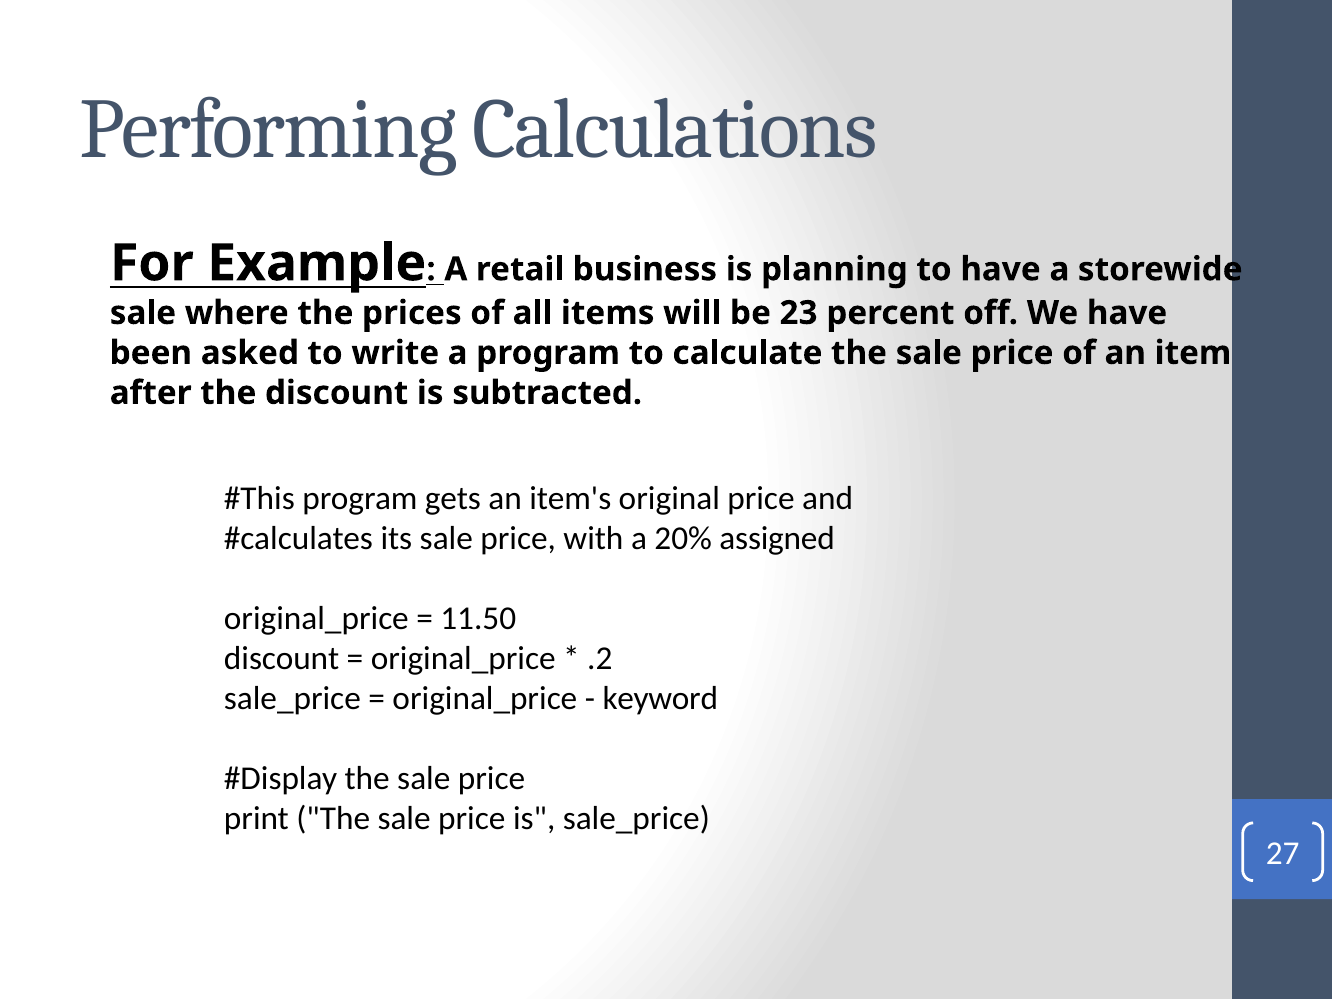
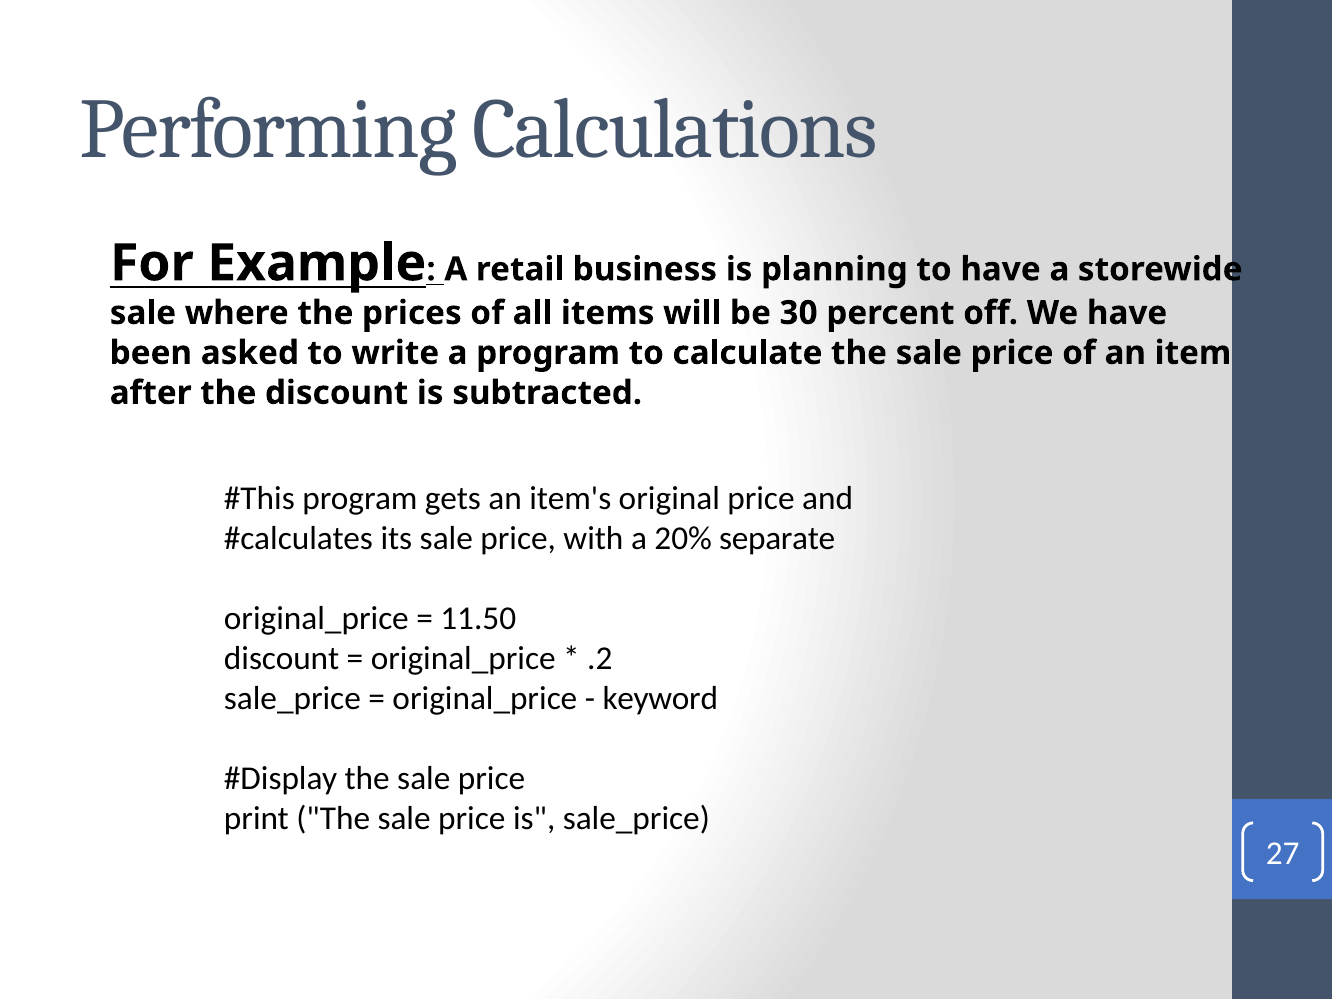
23: 23 -> 30
assigned: assigned -> separate
